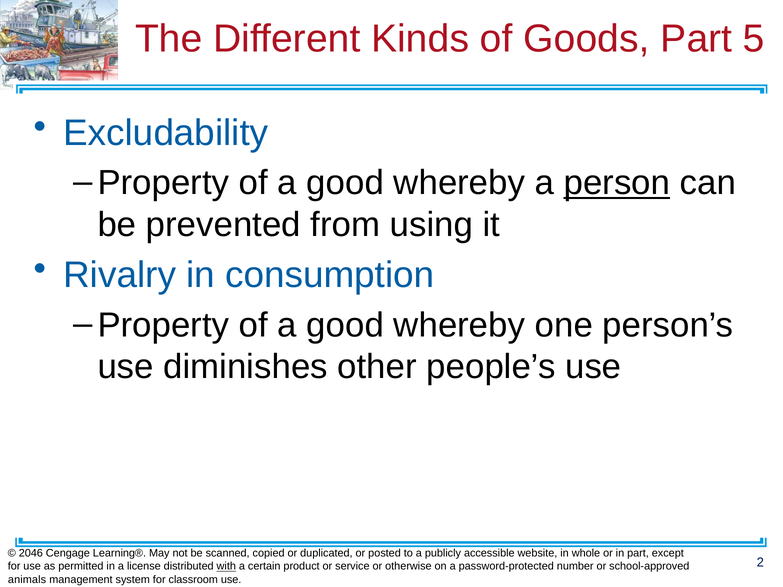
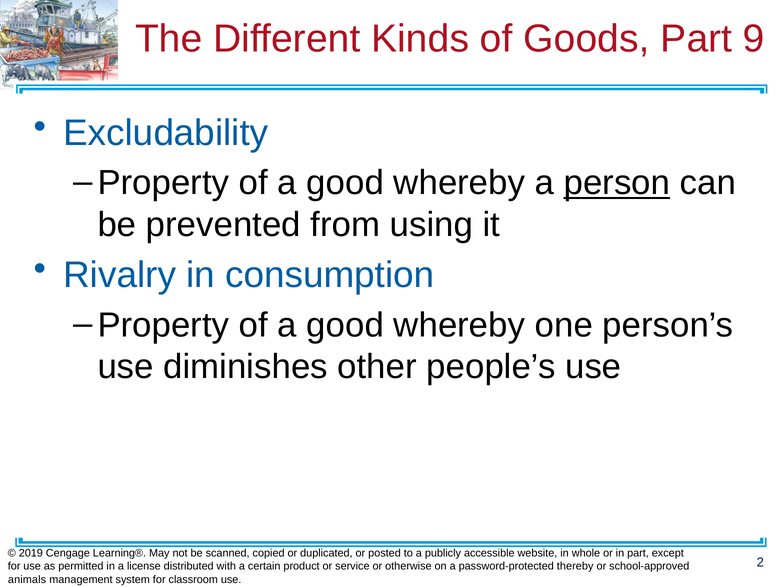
5: 5 -> 9
2046: 2046 -> 2019
with underline: present -> none
number: number -> thereby
